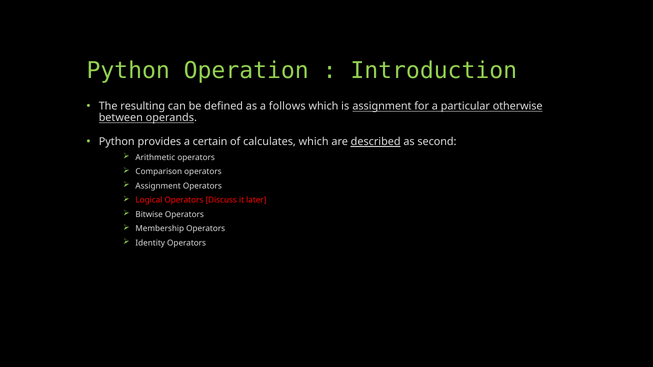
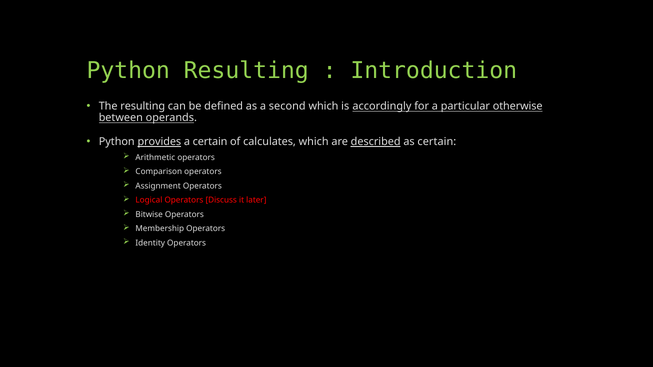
Python Operation: Operation -> Resulting
follows: follows -> second
is assignment: assignment -> accordingly
provides underline: none -> present
as second: second -> certain
